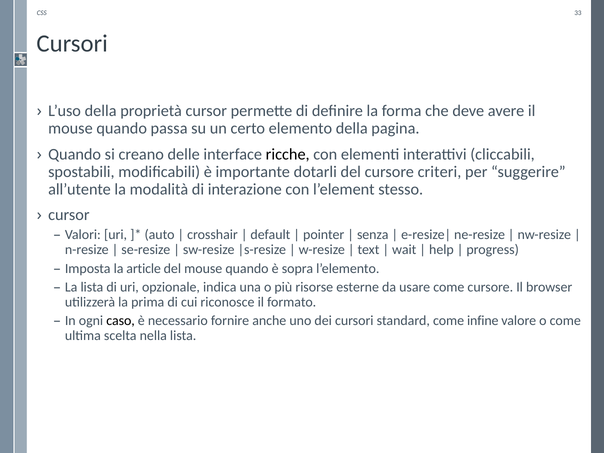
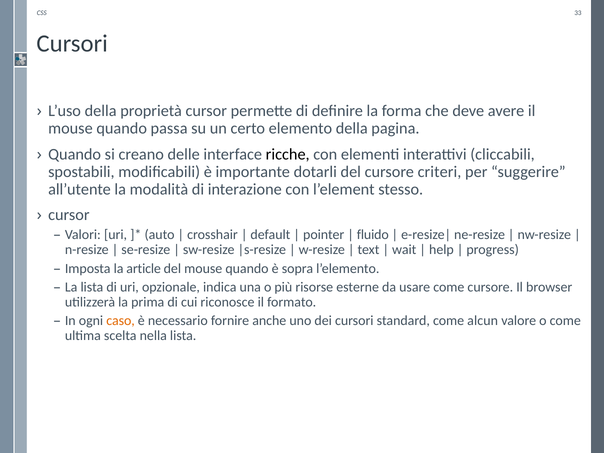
senza: senza -> fluido
caso colour: black -> orange
infine: infine -> alcun
